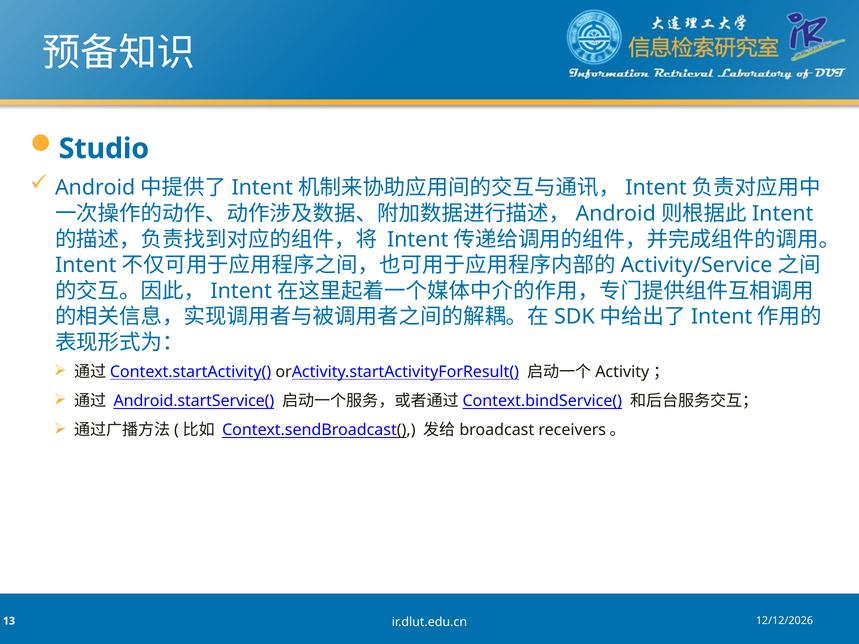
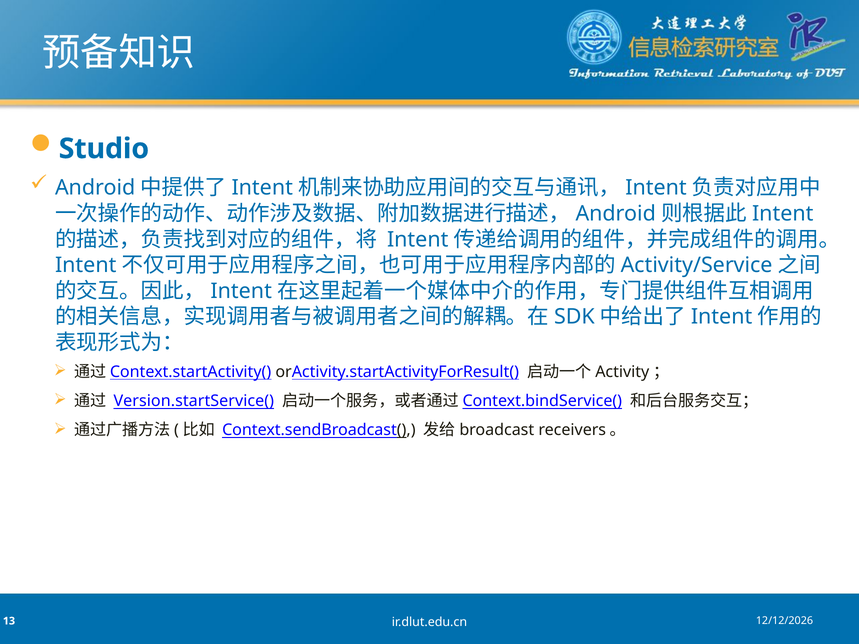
Android.startService(: Android.startService( -> Version.startService(
